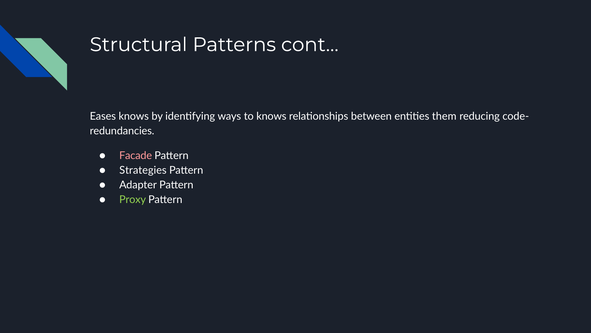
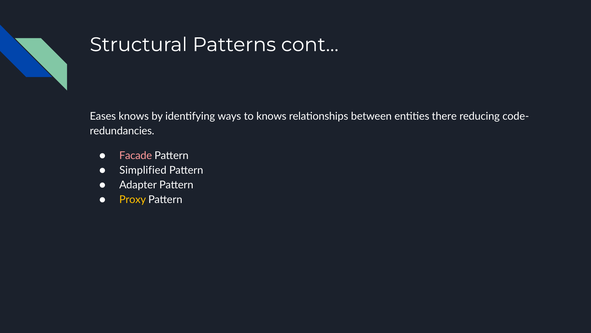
them: them -> there
Strategies: Strategies -> Simplified
Proxy colour: light green -> yellow
